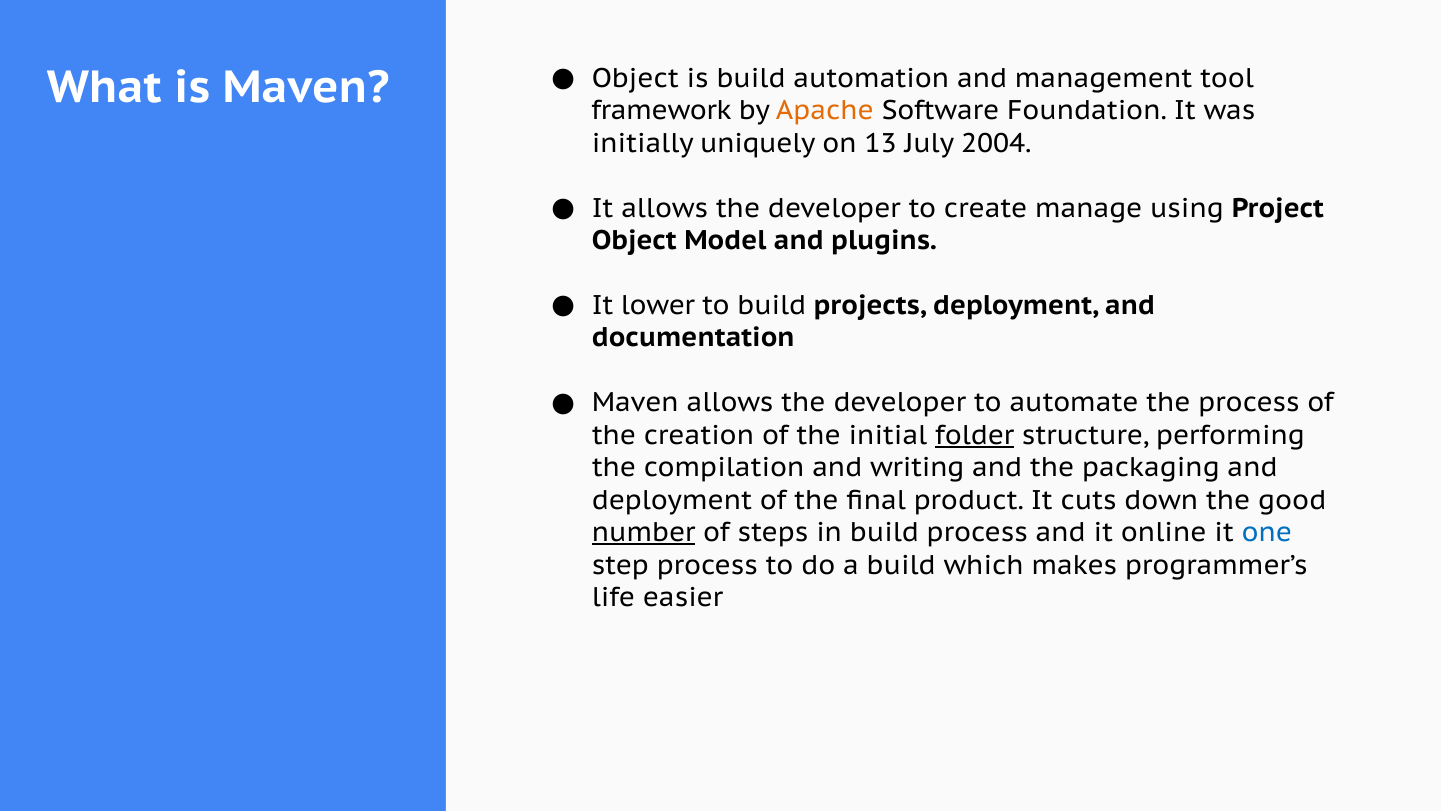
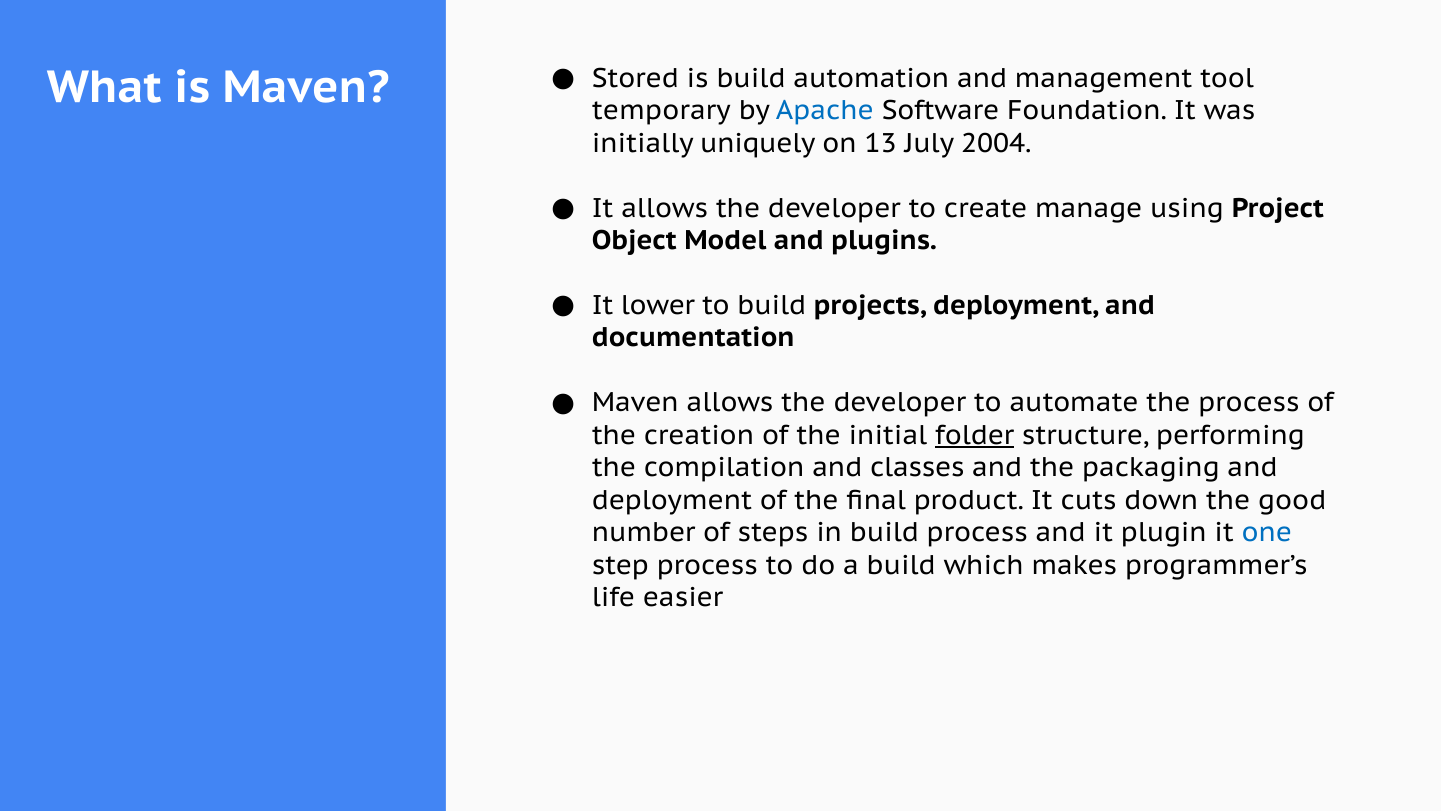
Object at (635, 78): Object -> Stored
framework: framework -> temporary
Apache colour: orange -> blue
writing: writing -> classes
number underline: present -> none
online: online -> plugin
